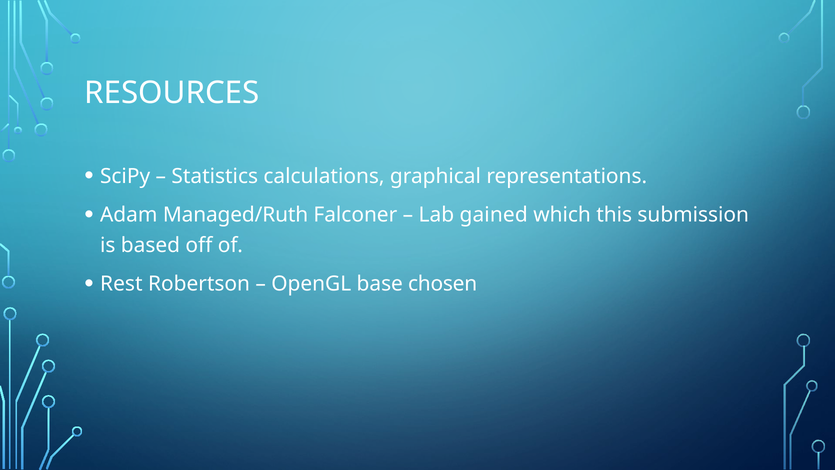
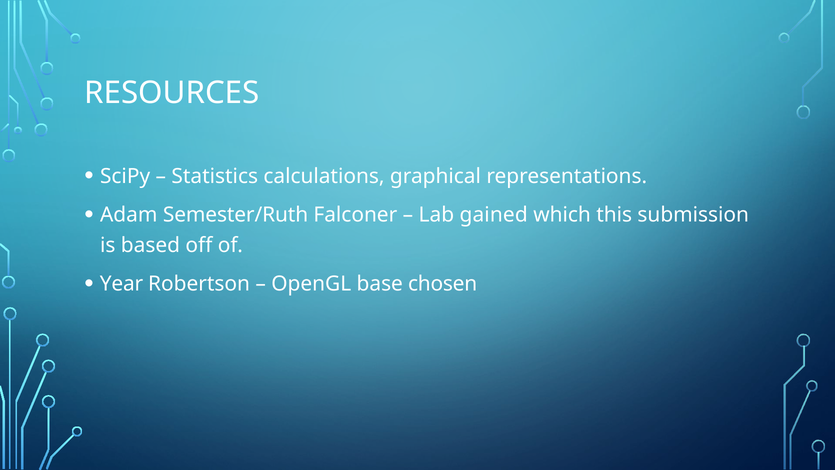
Managed/Ruth: Managed/Ruth -> Semester/Ruth
Rest: Rest -> Year
